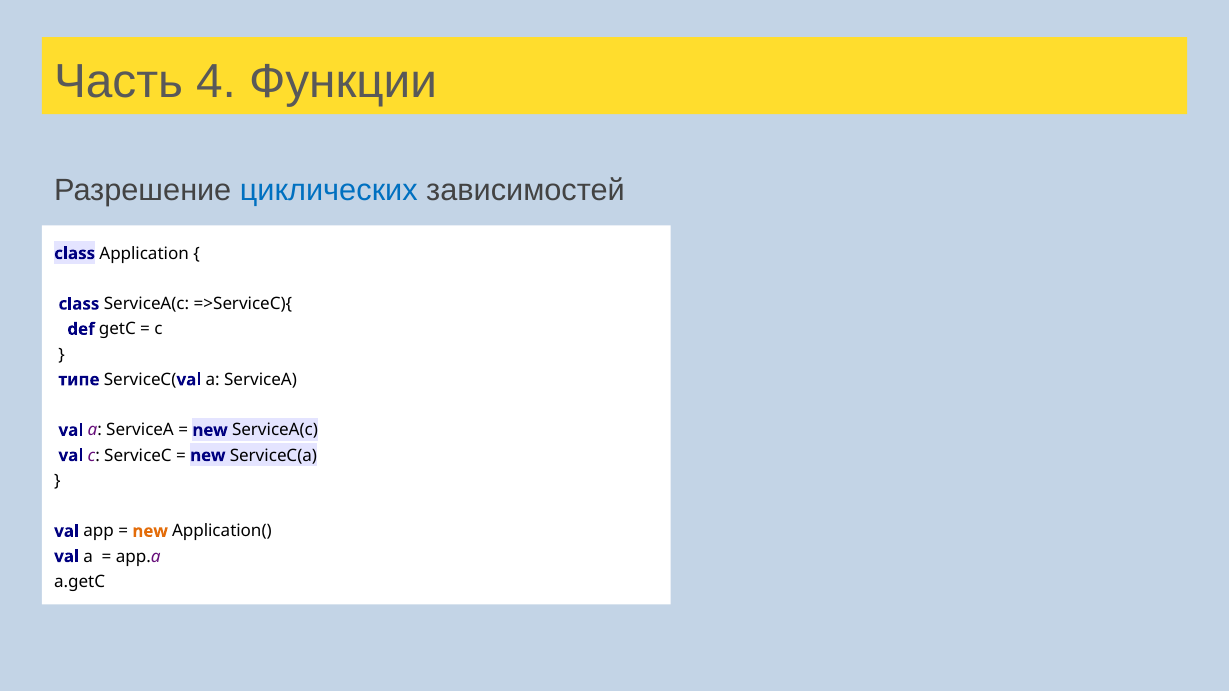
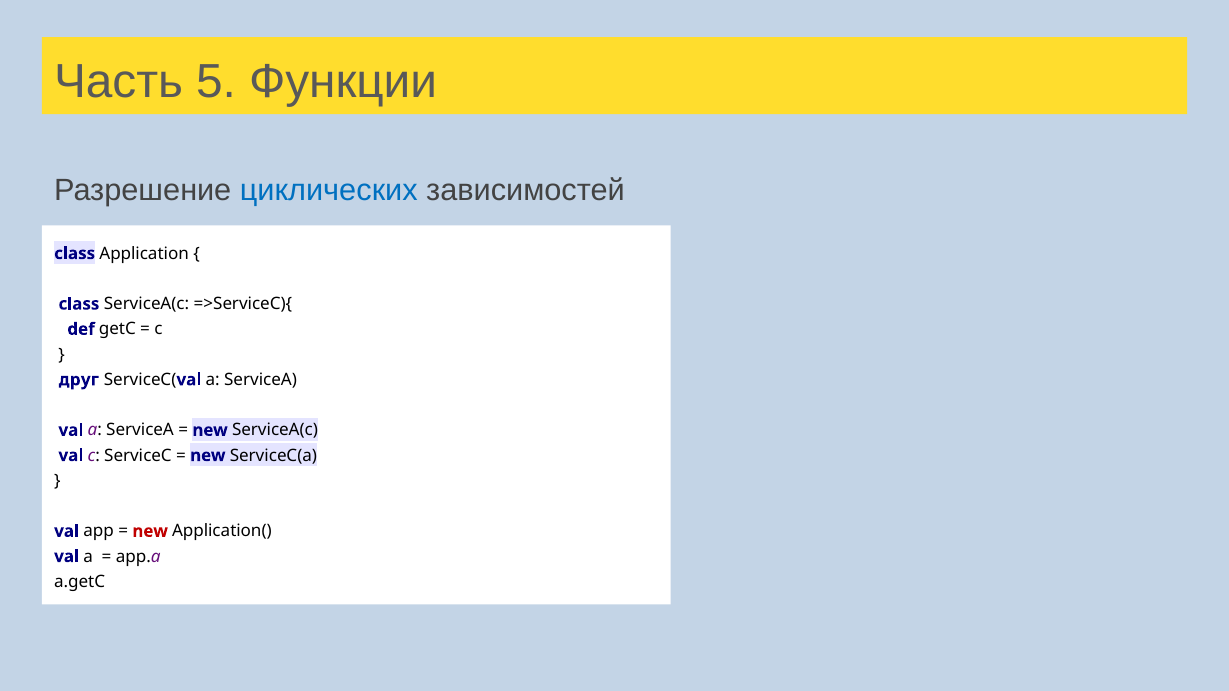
4: 4 -> 5
типе: типе -> друг
new at (150, 531) colour: orange -> red
